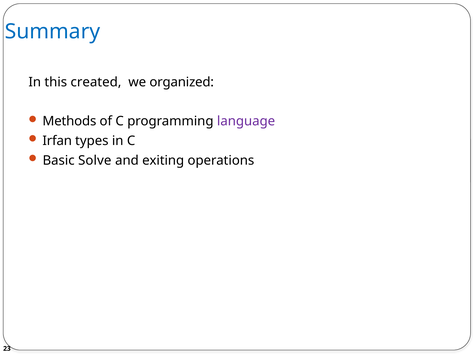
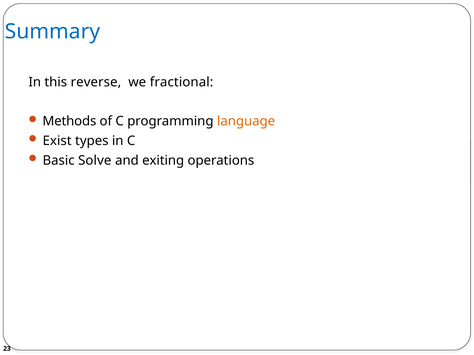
created: created -> reverse
organized: organized -> fractional
language colour: purple -> orange
Irfan: Irfan -> Exist
